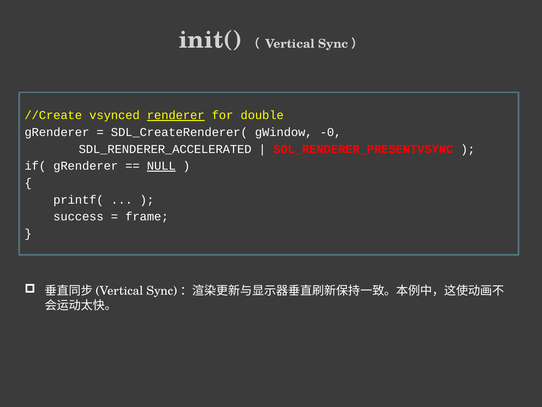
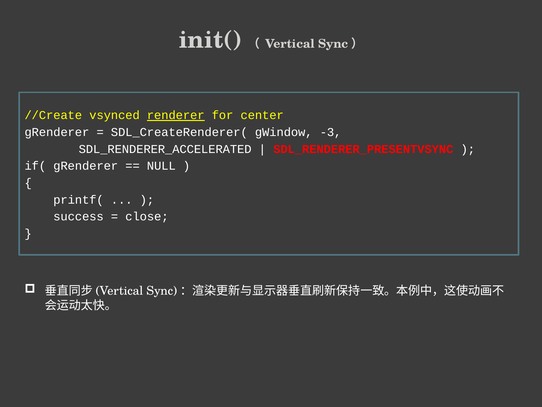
double: double -> center
-0: -0 -> -3
NULL underline: present -> none
frame: frame -> close
